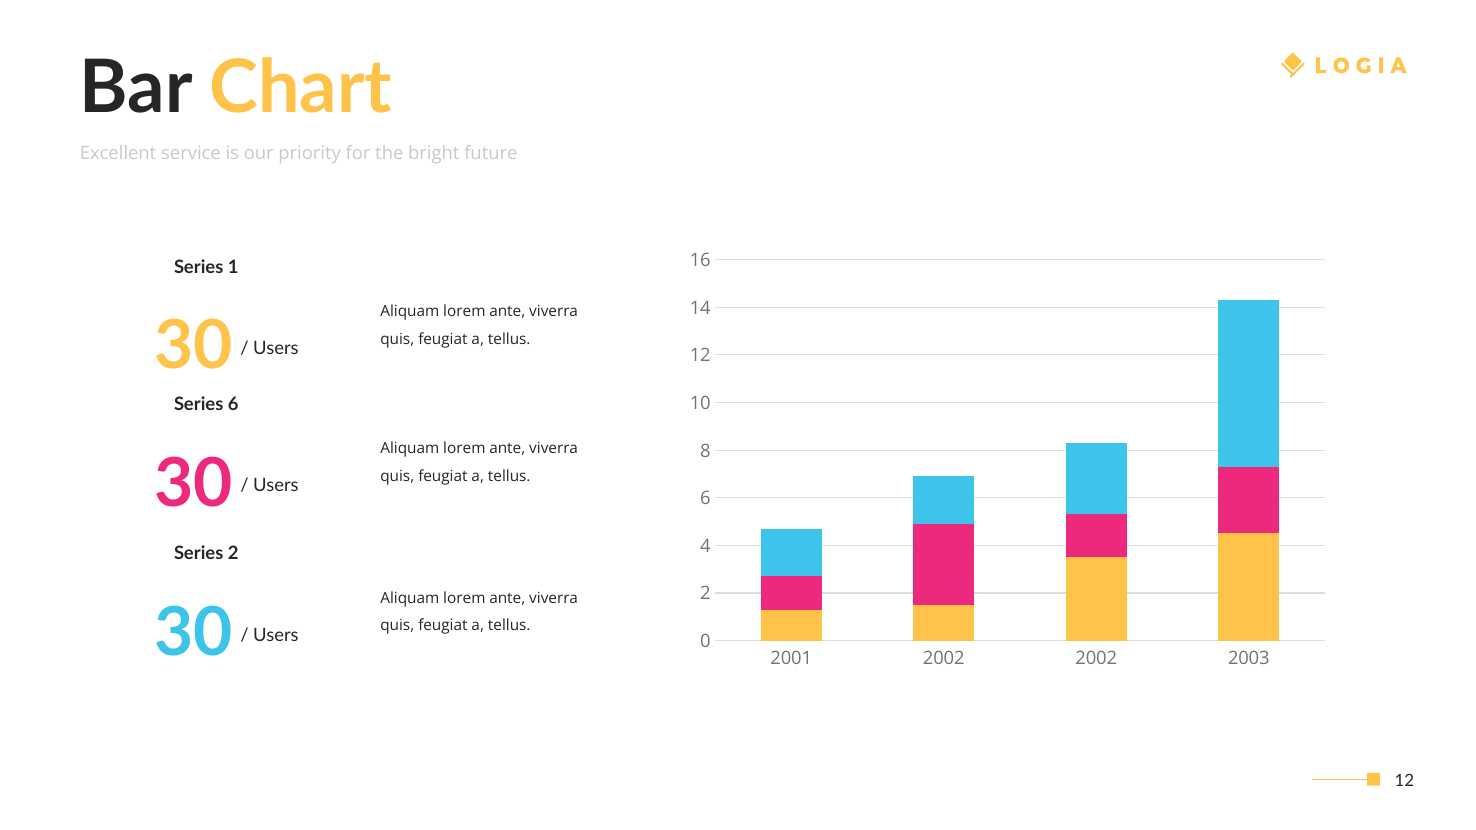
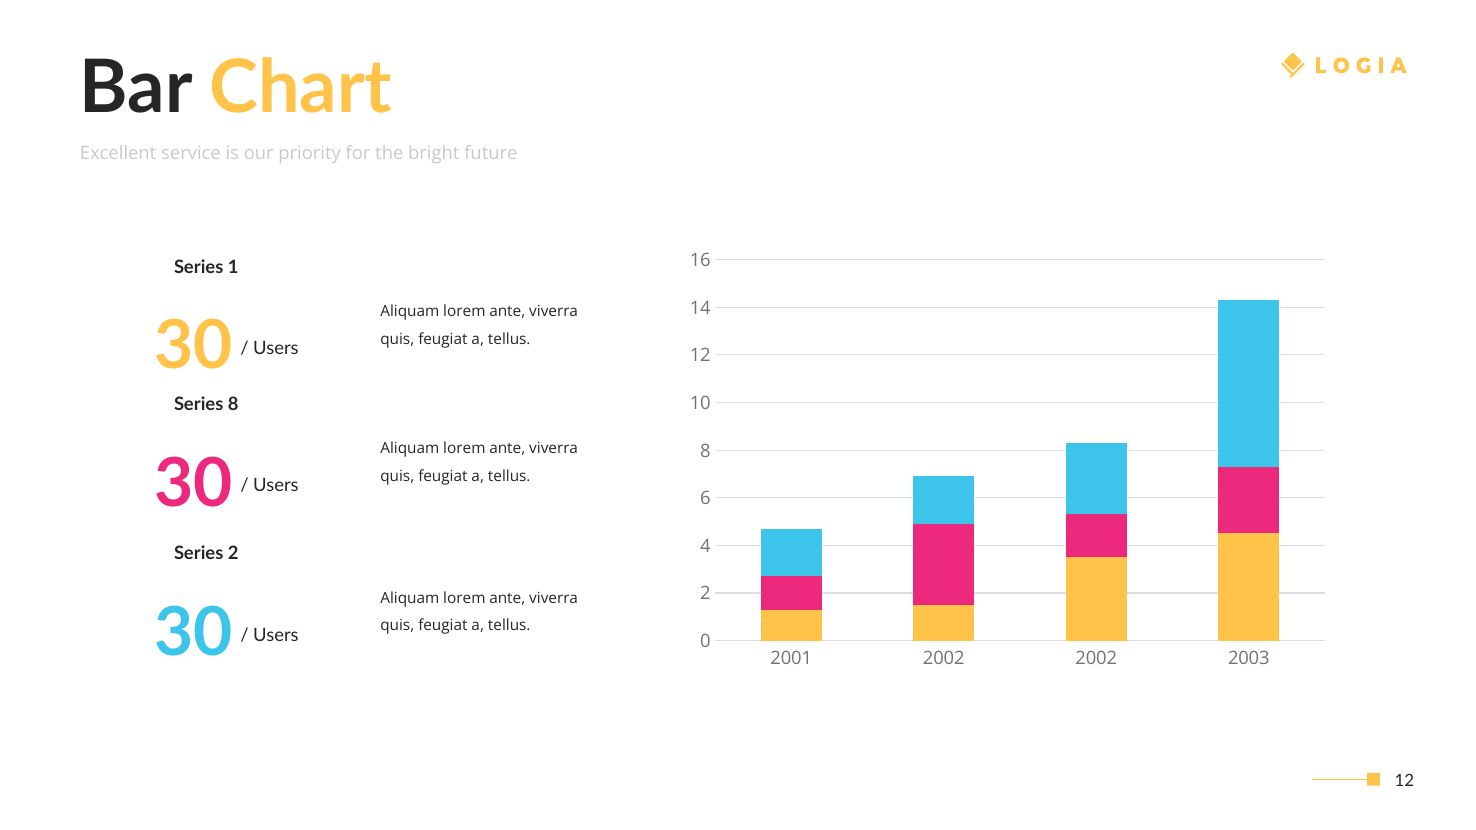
Series 6: 6 -> 8
